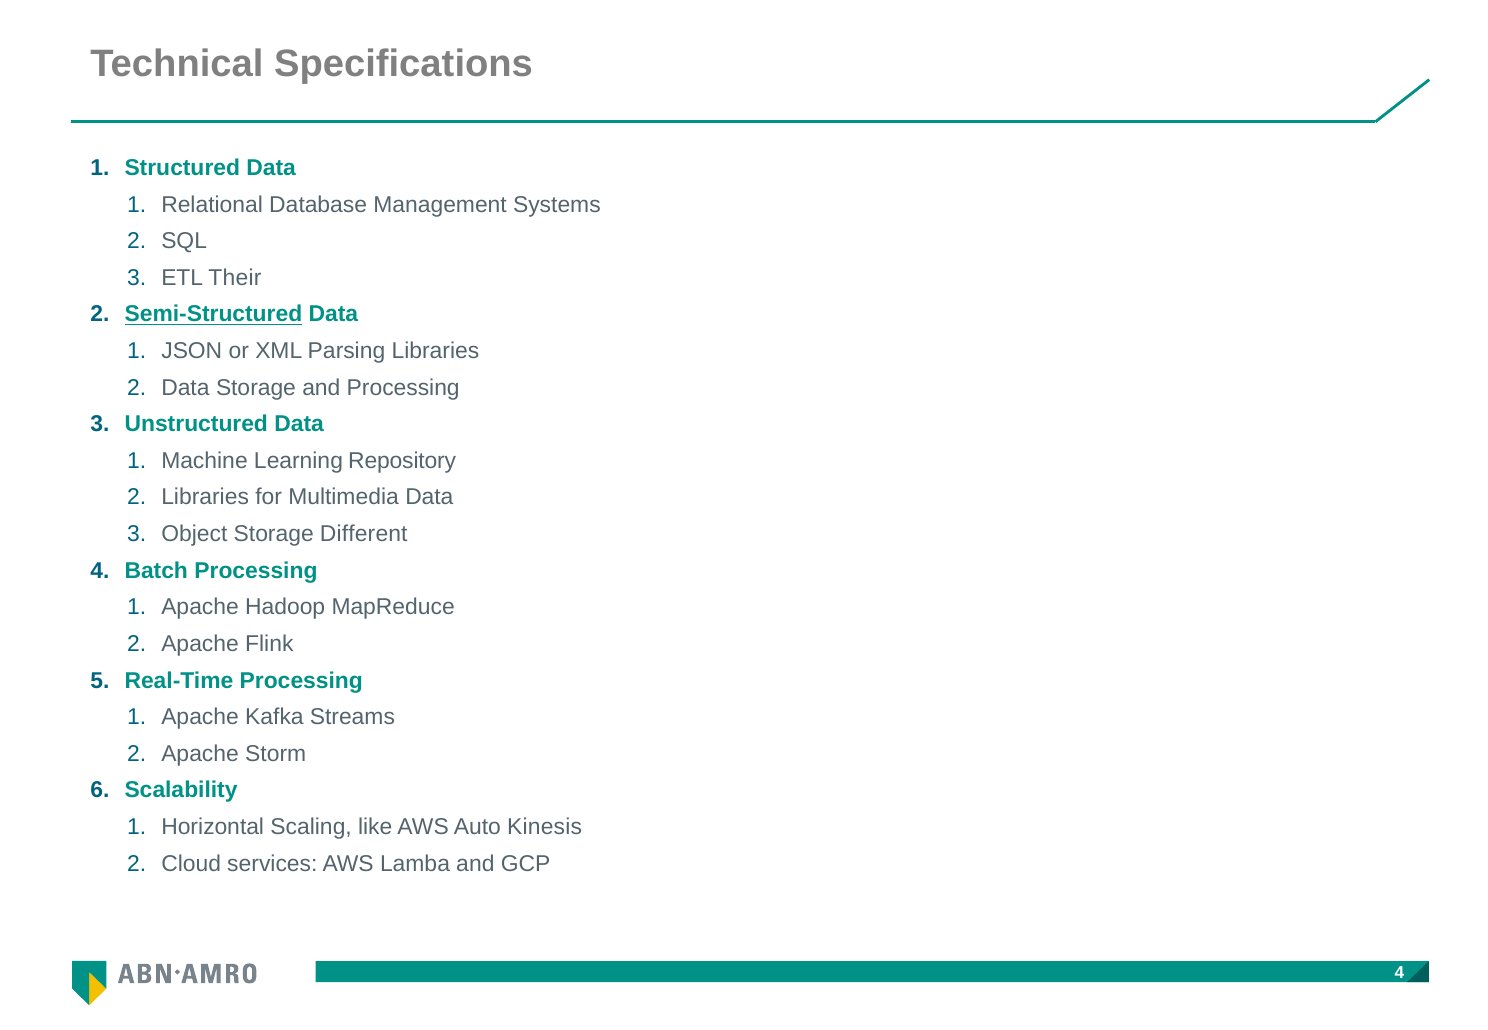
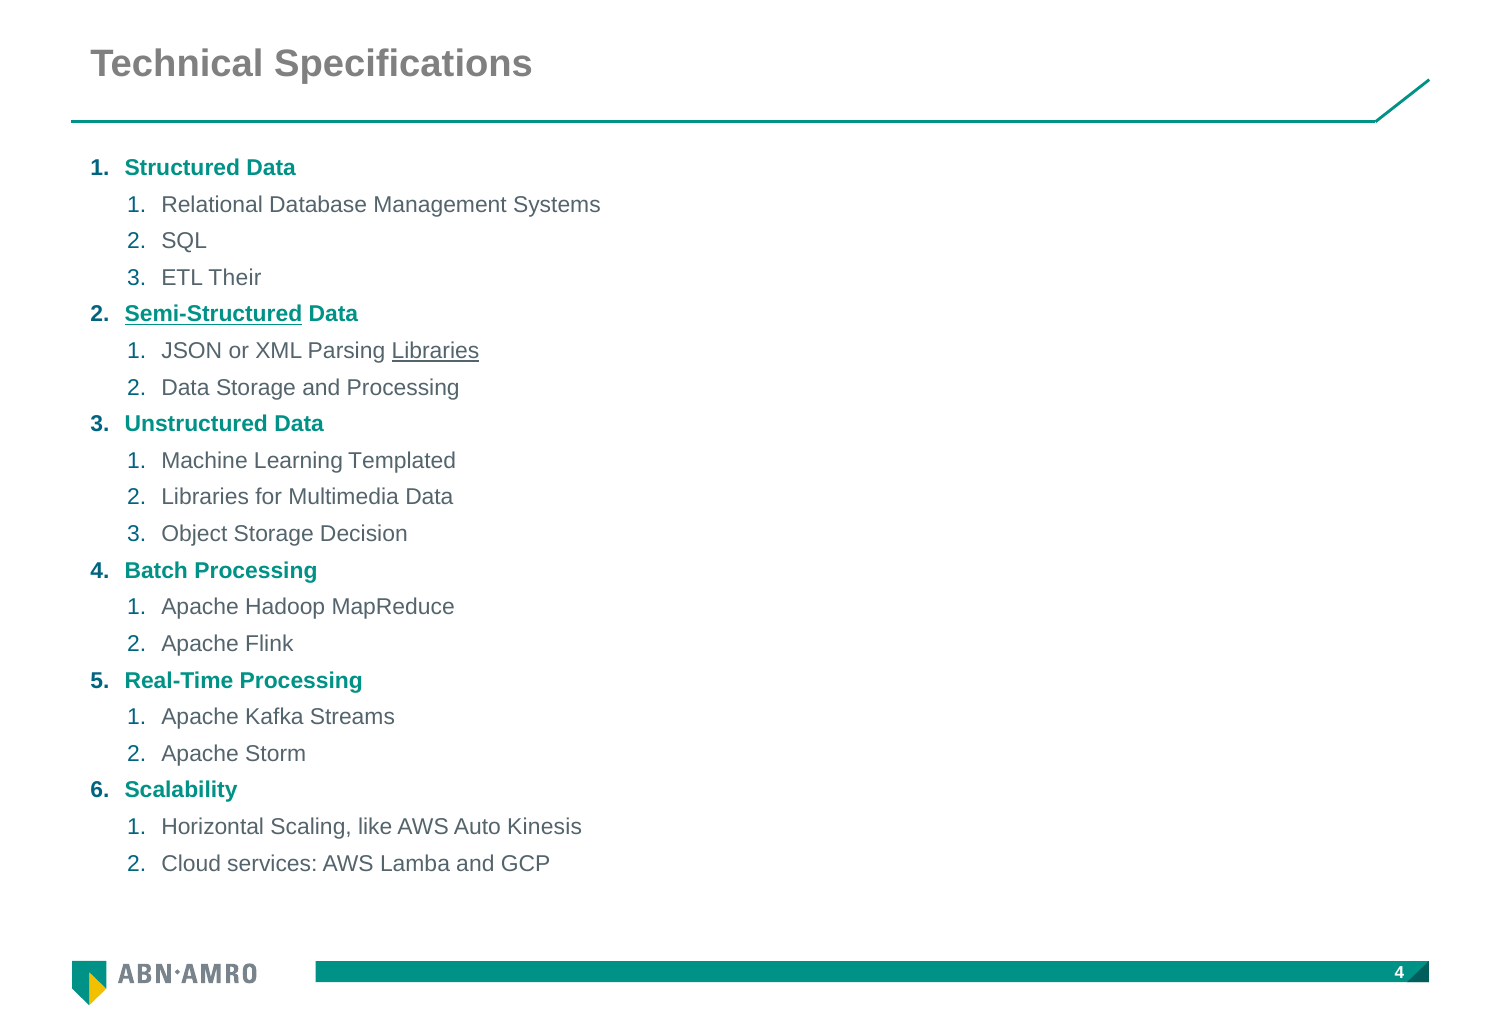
Libraries at (435, 351) underline: none -> present
Repository: Repository -> Templated
Different: Different -> Decision
